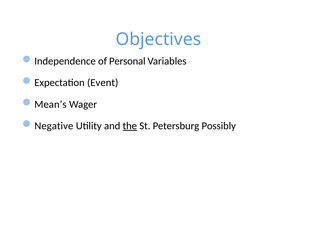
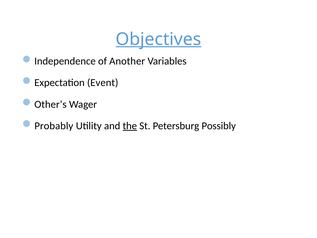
Objectives underline: none -> present
Personal: Personal -> Another
Mean’s: Mean’s -> Other’s
Negative: Negative -> Probably
